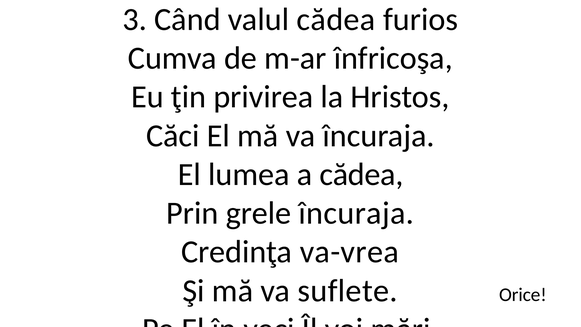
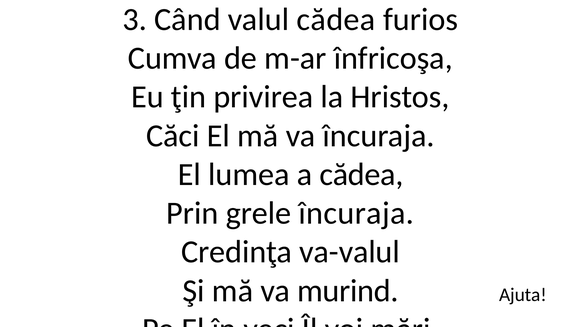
va-vrea: va-vrea -> va-valul
suflete: suflete -> murind
Orice: Orice -> Ajuta
